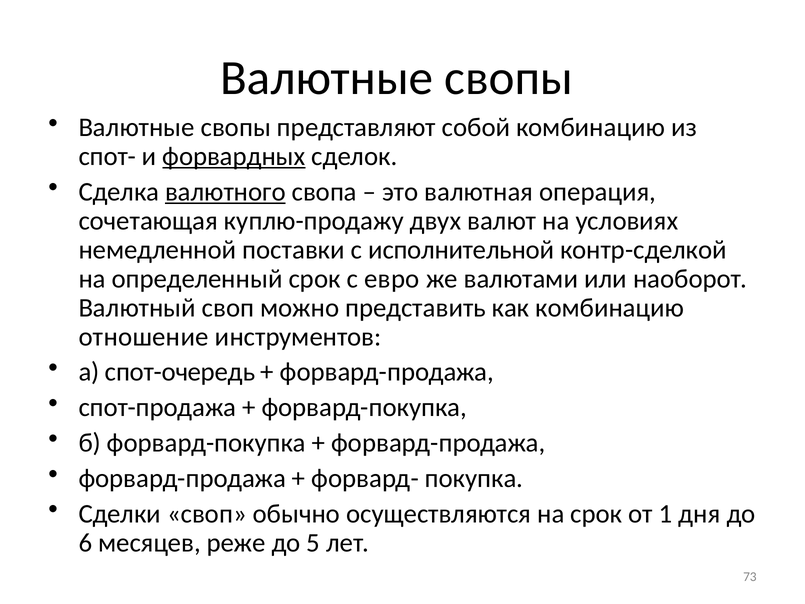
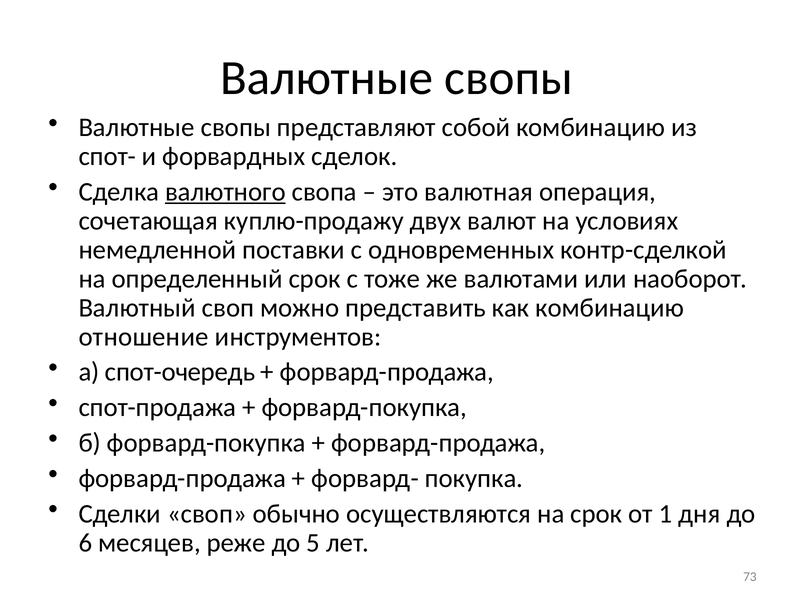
форвардных underline: present -> none
исполнительной: исполнительной -> одновременных
евро: евро -> тоже
